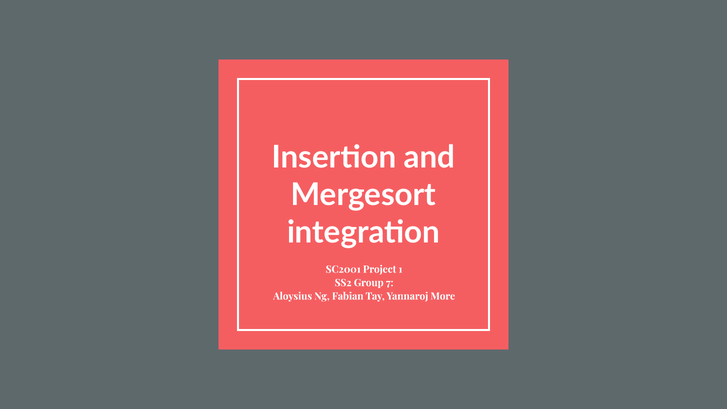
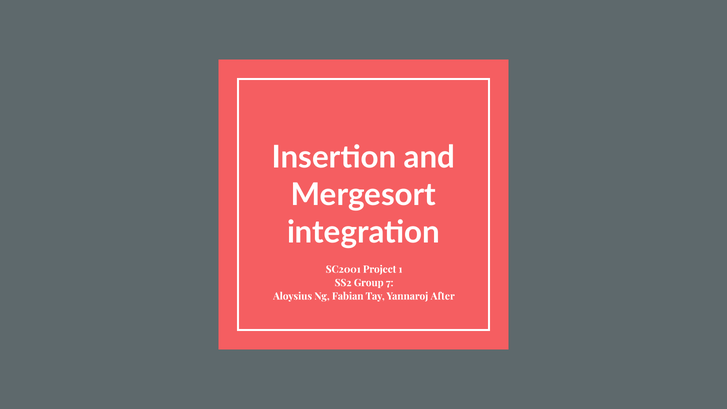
More: More -> After
